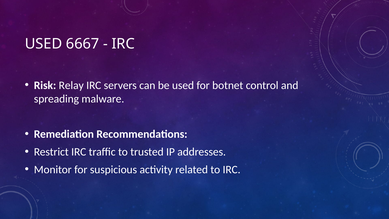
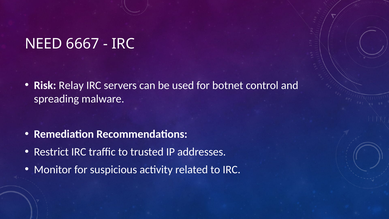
USED at (43, 44): USED -> NEED
